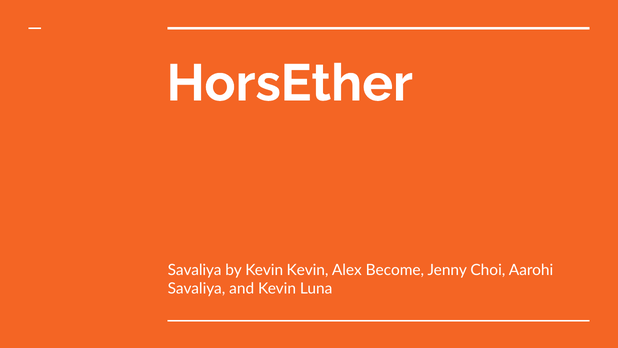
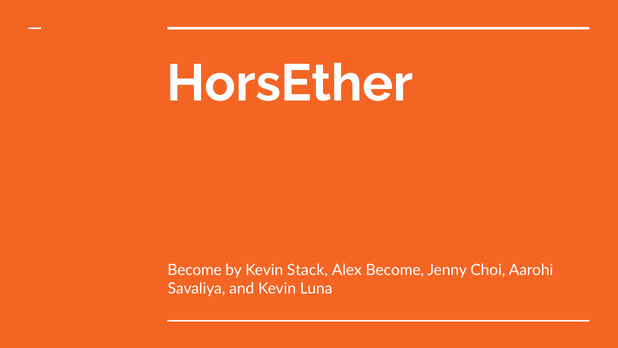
Savaliya at (195, 270): Savaliya -> Become
Kevin Kevin: Kevin -> Stack
